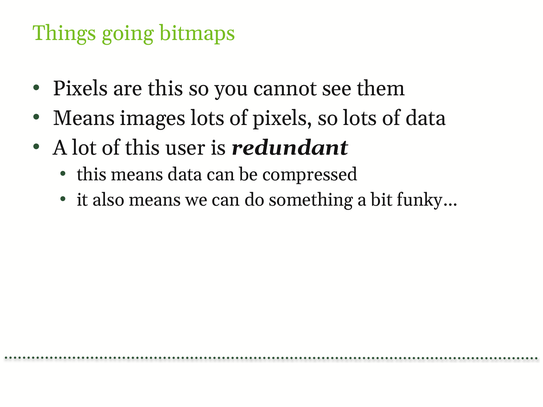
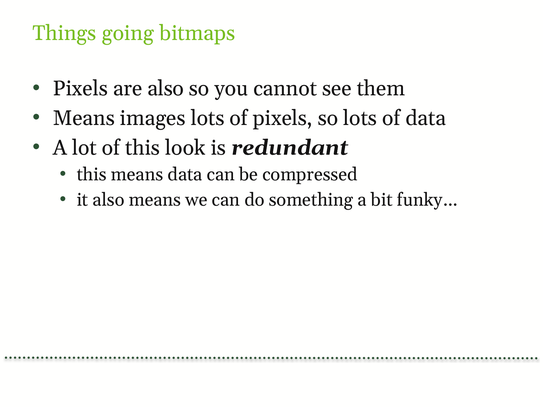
are this: this -> also
user: user -> look
